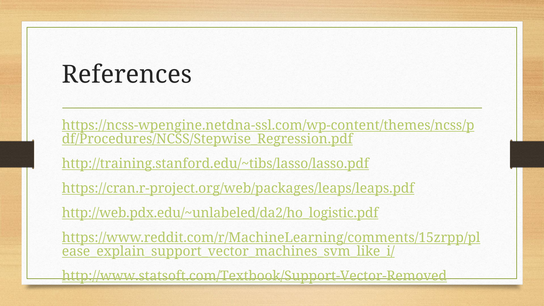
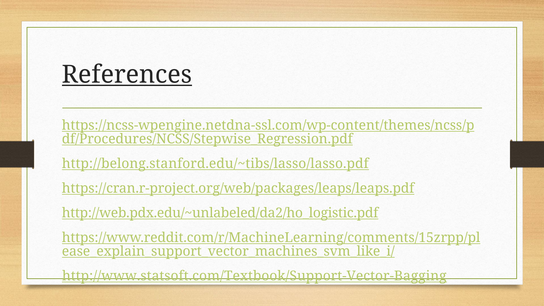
References underline: none -> present
http://training.stanford.edu/~tibs/lasso/lasso.pdf: http://training.stanford.edu/~tibs/lasso/lasso.pdf -> http://belong.stanford.edu/~tibs/lasso/lasso.pdf
http://www.statsoft.com/Textbook/Support-Vector-Removed: http://www.statsoft.com/Textbook/Support-Vector-Removed -> http://www.statsoft.com/Textbook/Support-Vector-Bagging
